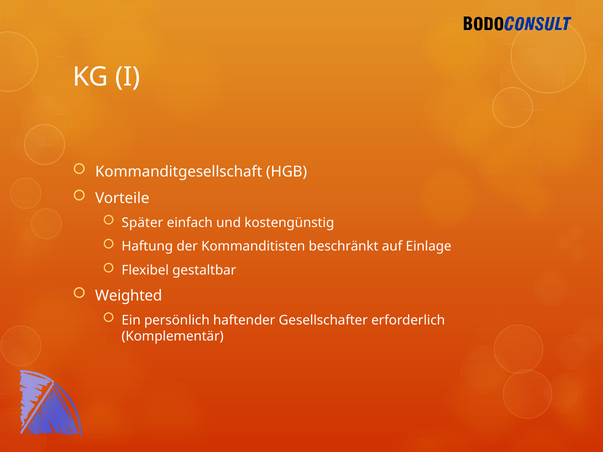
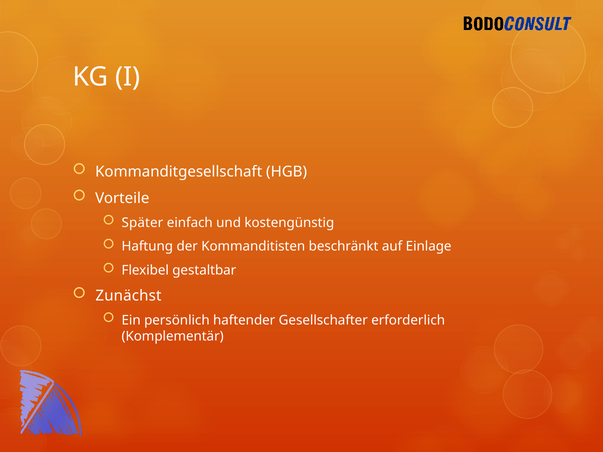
Weighted: Weighted -> Zunächst
